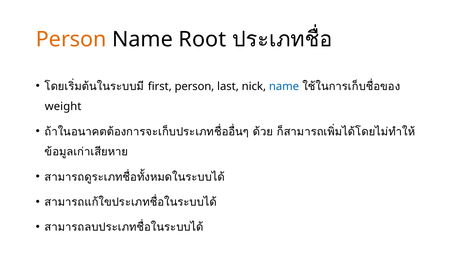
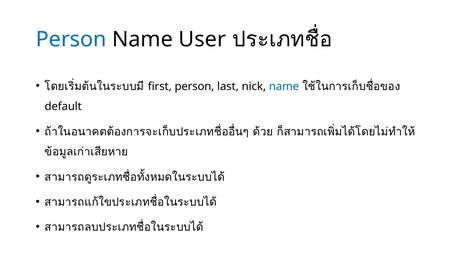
Person at (71, 39) colour: orange -> blue
Root: Root -> User
weight: weight -> default
